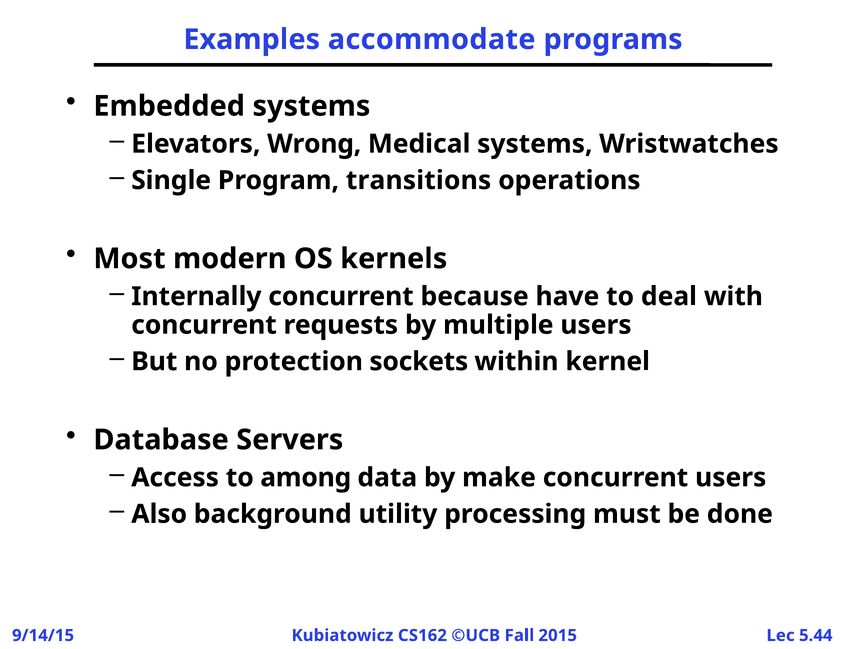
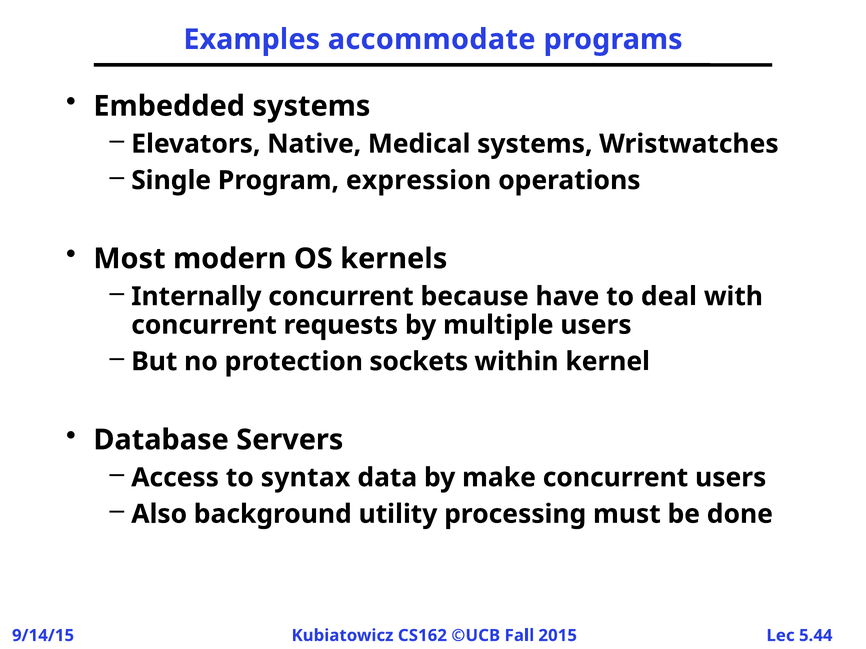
Wrong: Wrong -> Native
transitions: transitions -> expression
among: among -> syntax
